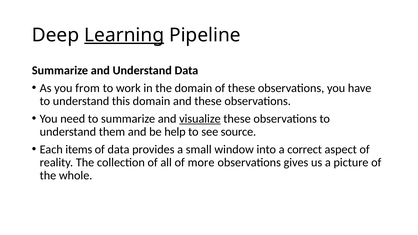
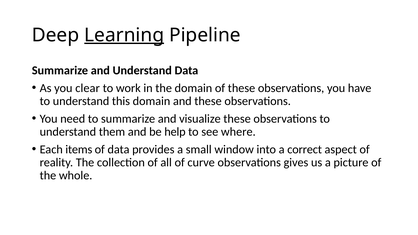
from: from -> clear
visualize underline: present -> none
source: source -> where
more: more -> curve
